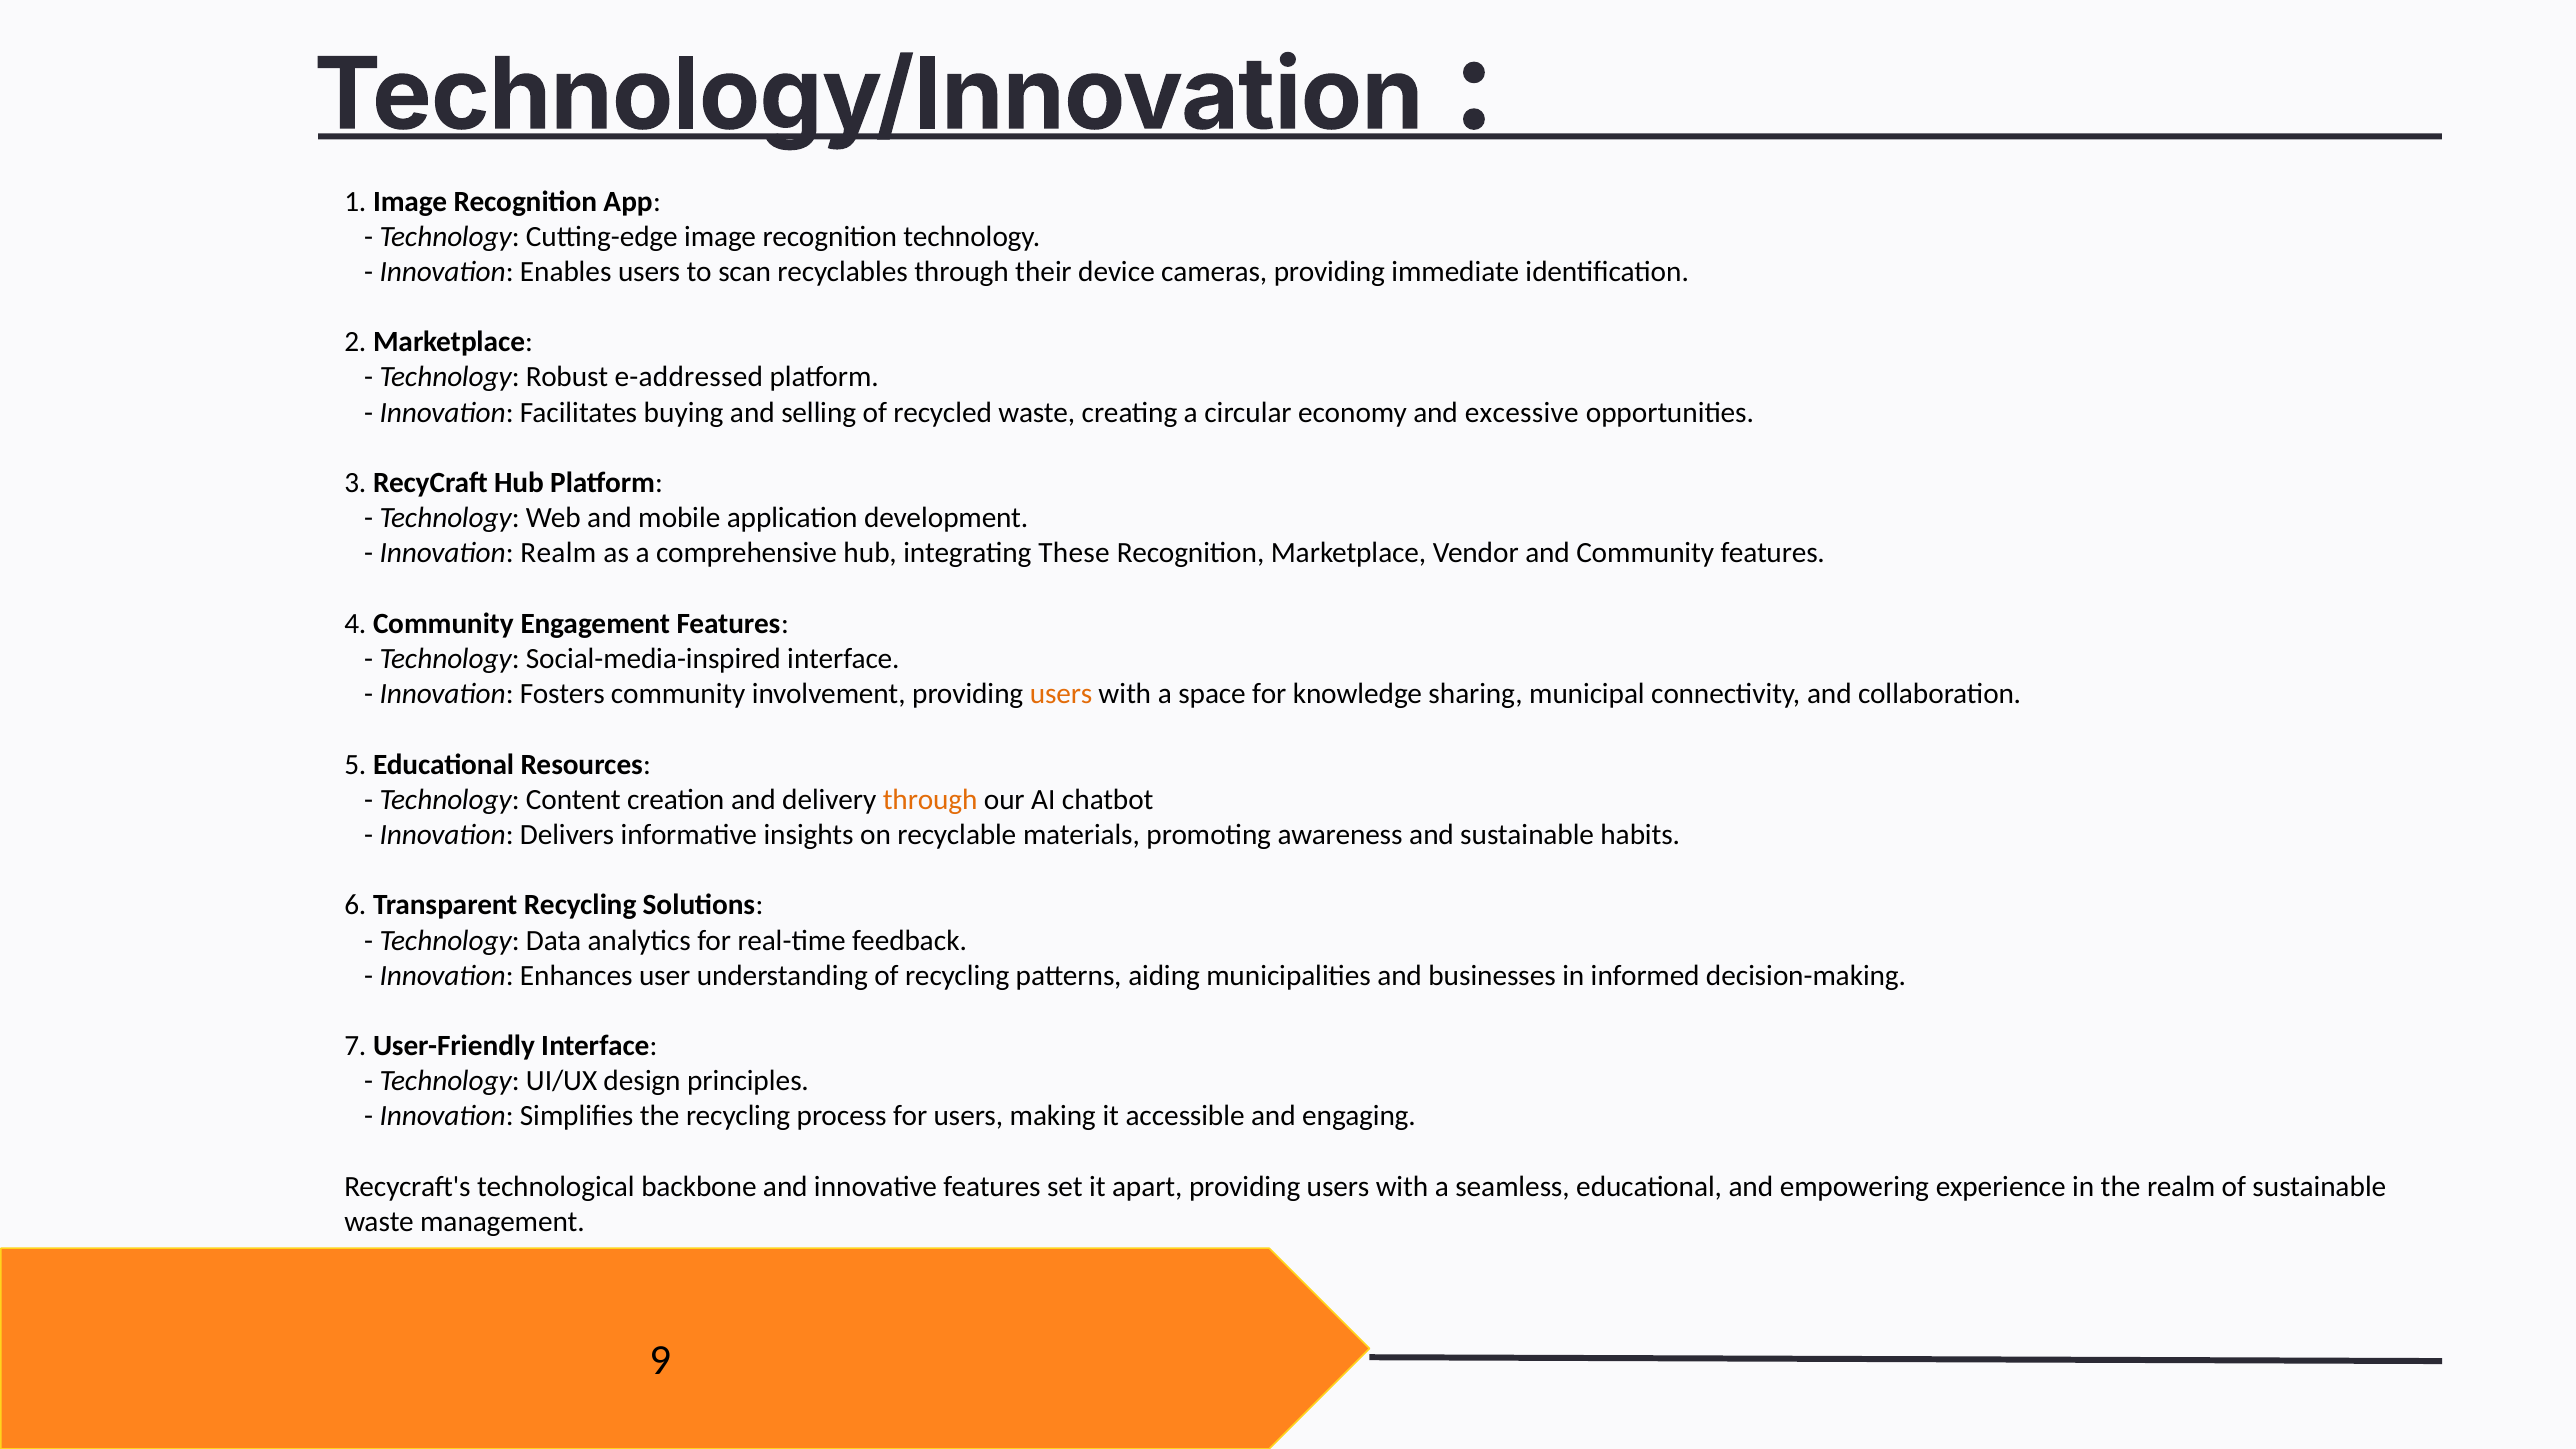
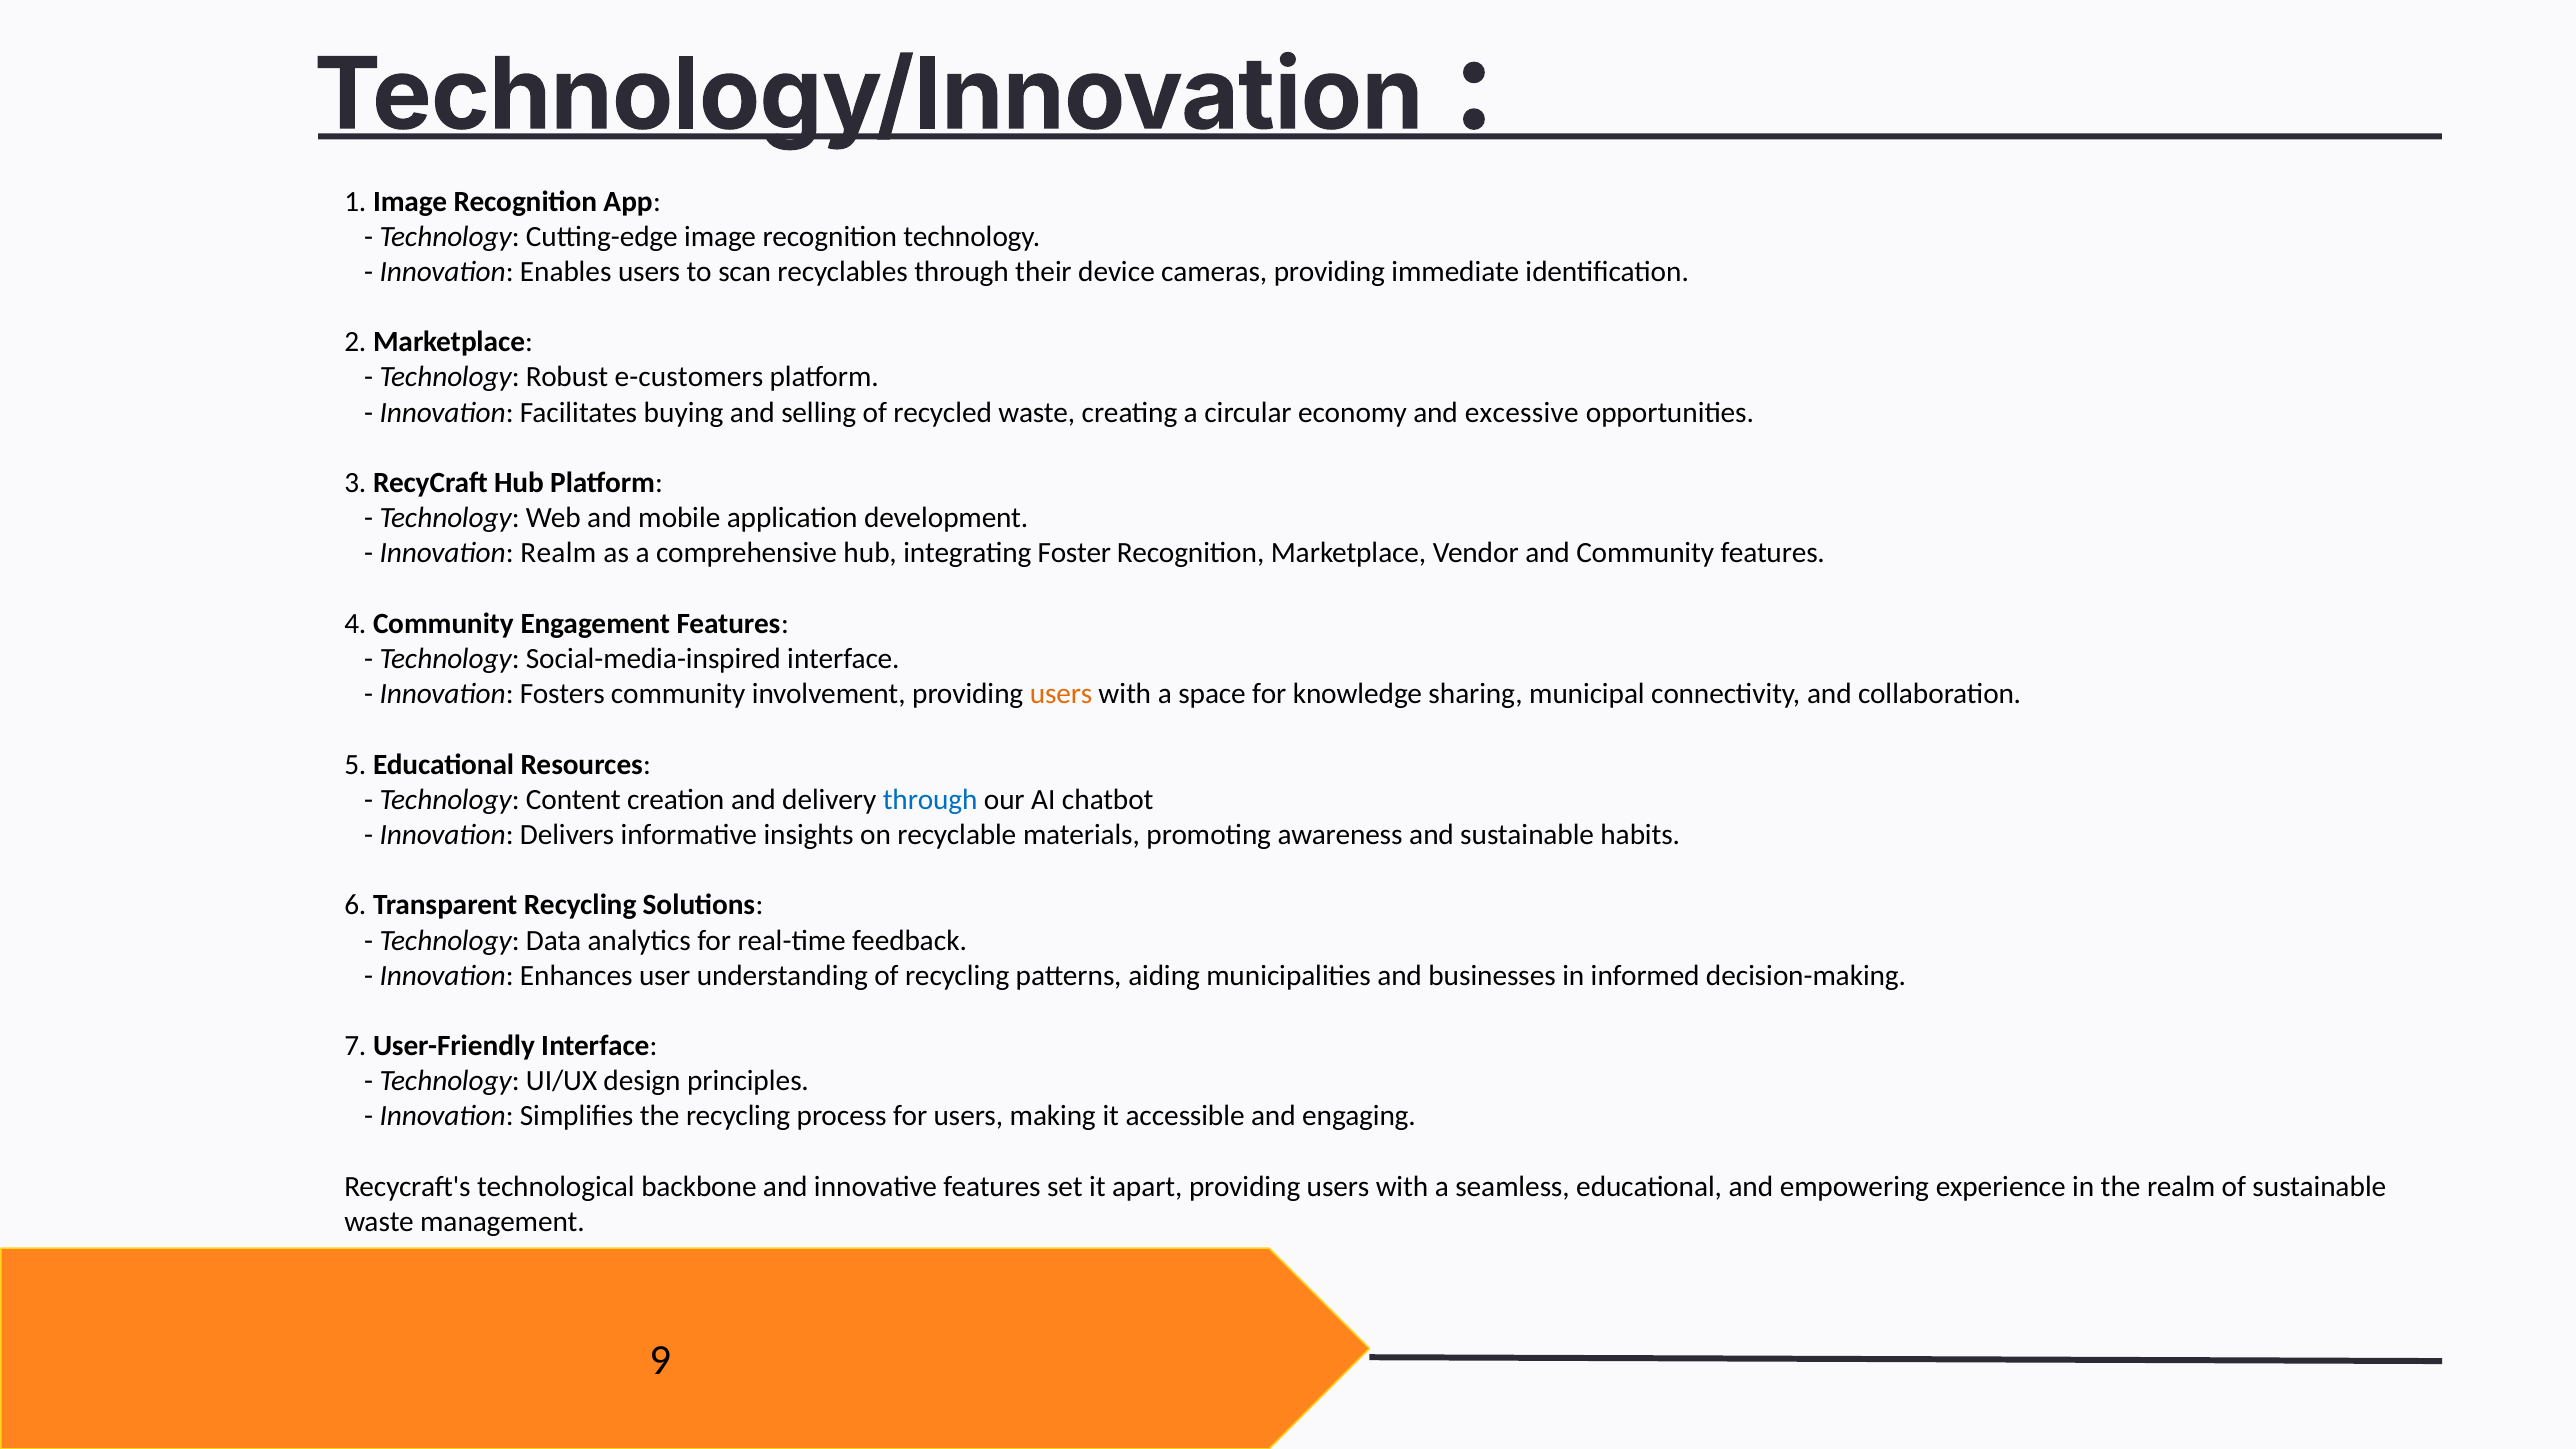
e-addressed: e-addressed -> e-customers
These: These -> Foster
through at (930, 800) colour: orange -> blue
